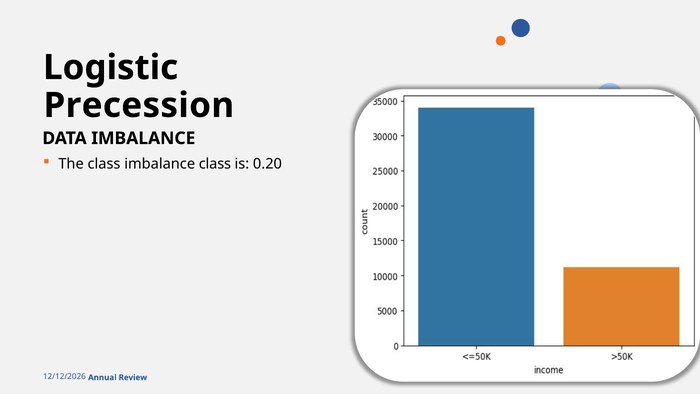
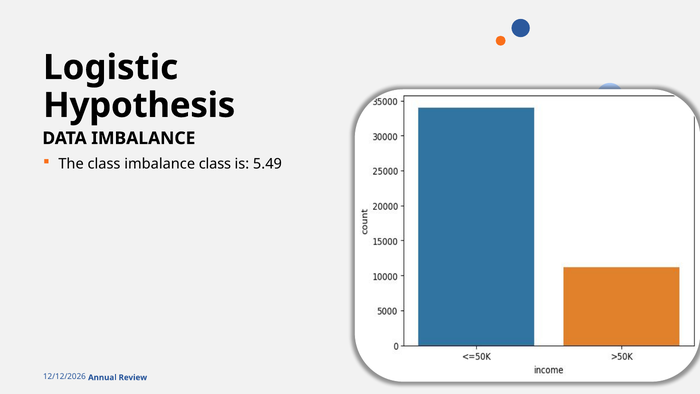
Precession: Precession -> Hypothesis
0.20: 0.20 -> 5.49
